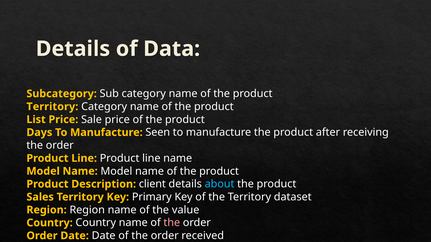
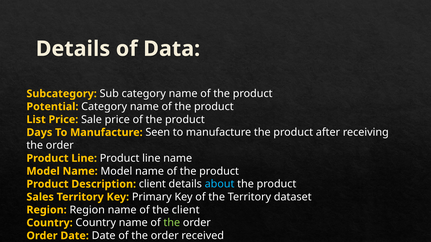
Territory at (52, 107): Territory -> Potential
the value: value -> client
the at (172, 223) colour: pink -> light green
